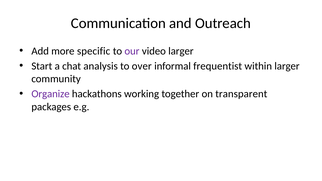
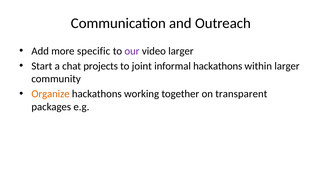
analysis: analysis -> projects
over: over -> joint
informal frequentist: frequentist -> hackathons
Organize colour: purple -> orange
